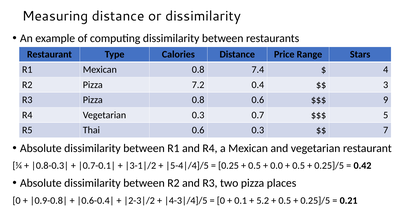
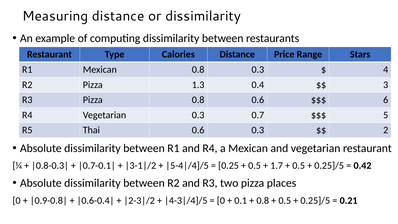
0.8 7.4: 7.4 -> 0.3
7.2: 7.2 -> 1.3
9: 9 -> 6
7: 7 -> 2
0.0: 0.0 -> 1.7
5.2 at (263, 200): 5.2 -> 0.8
